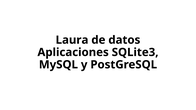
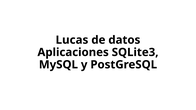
Laura: Laura -> Lucas
